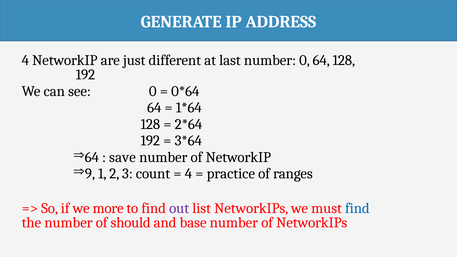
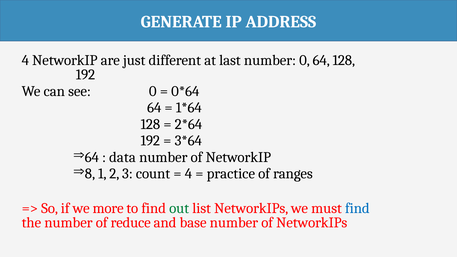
save: save -> data
9: 9 -> 8
out colour: purple -> green
should: should -> reduce
